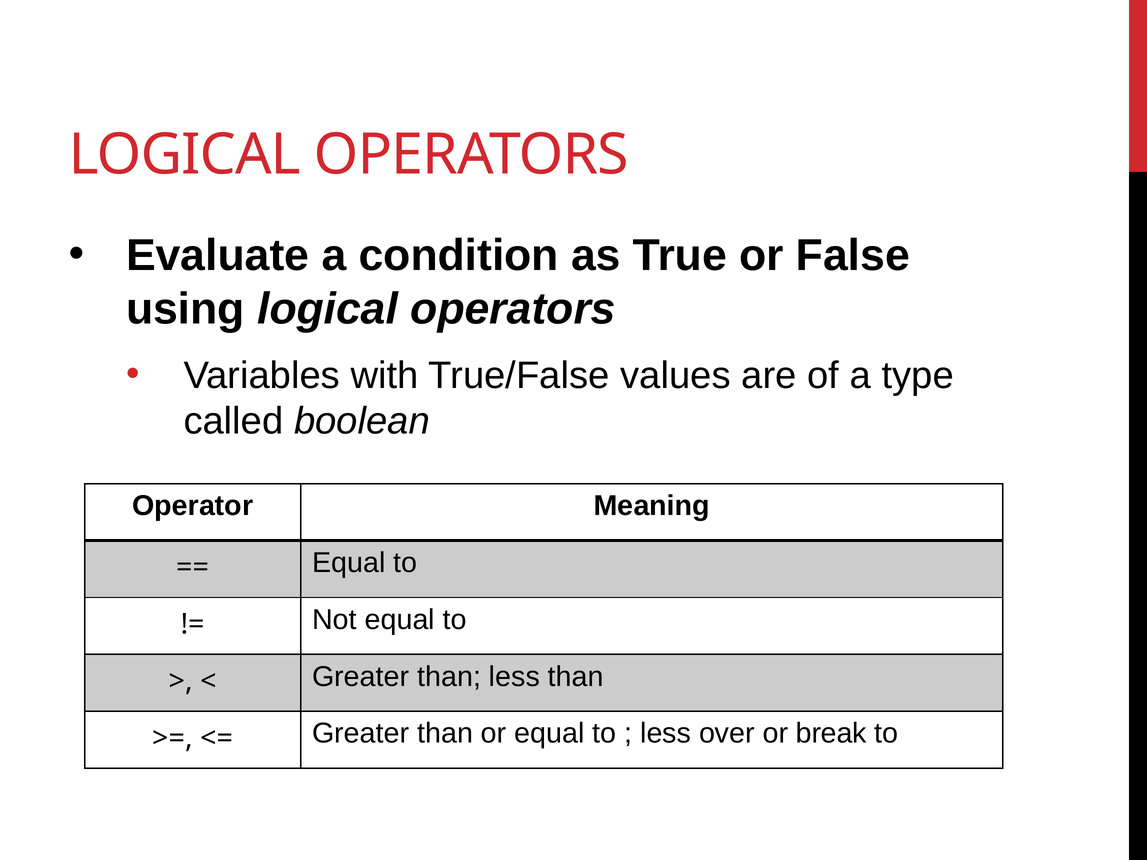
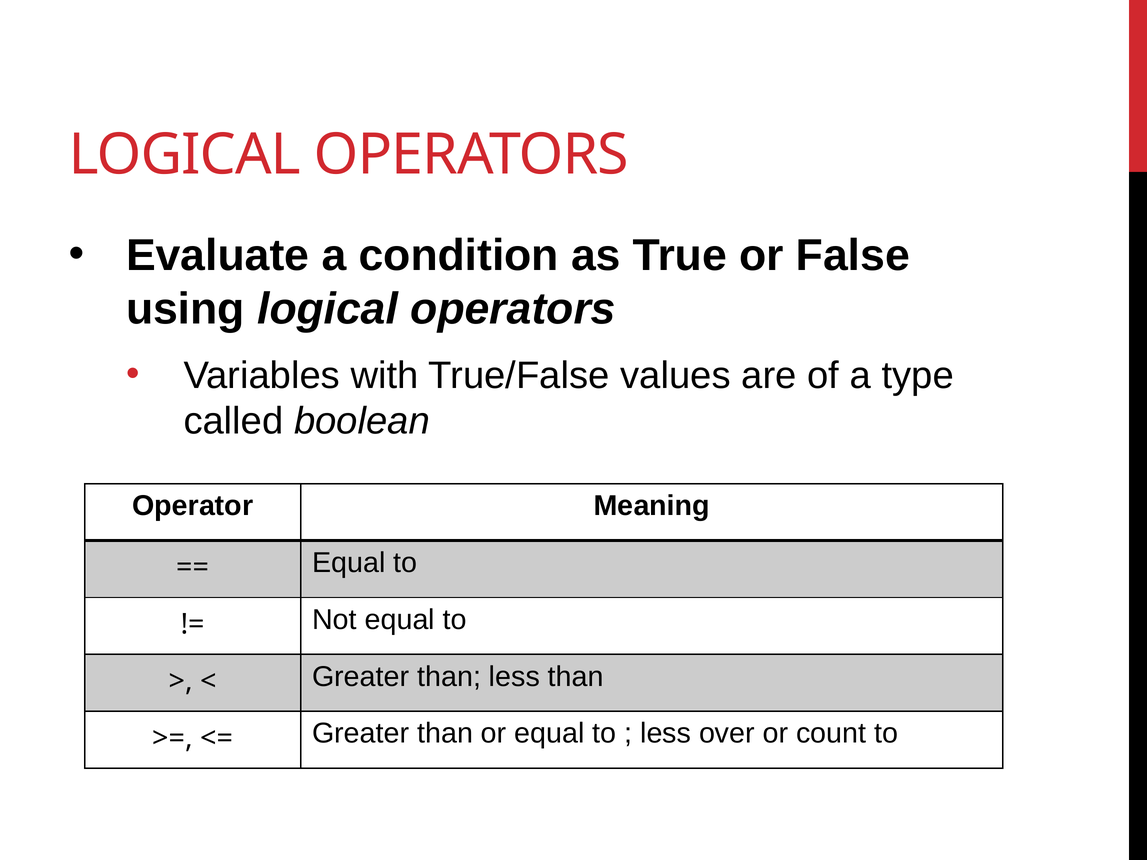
break: break -> count
